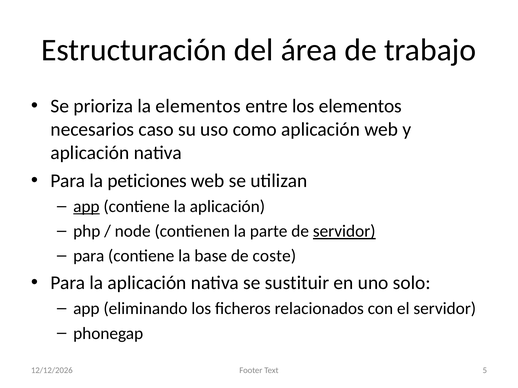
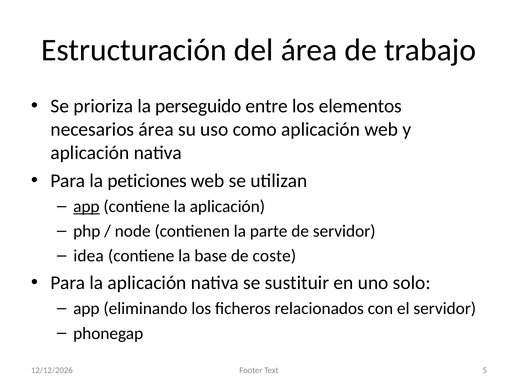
la elementos: elementos -> perseguido
necesarios caso: caso -> área
servidor at (344, 232) underline: present -> none
para at (89, 256): para -> idea
